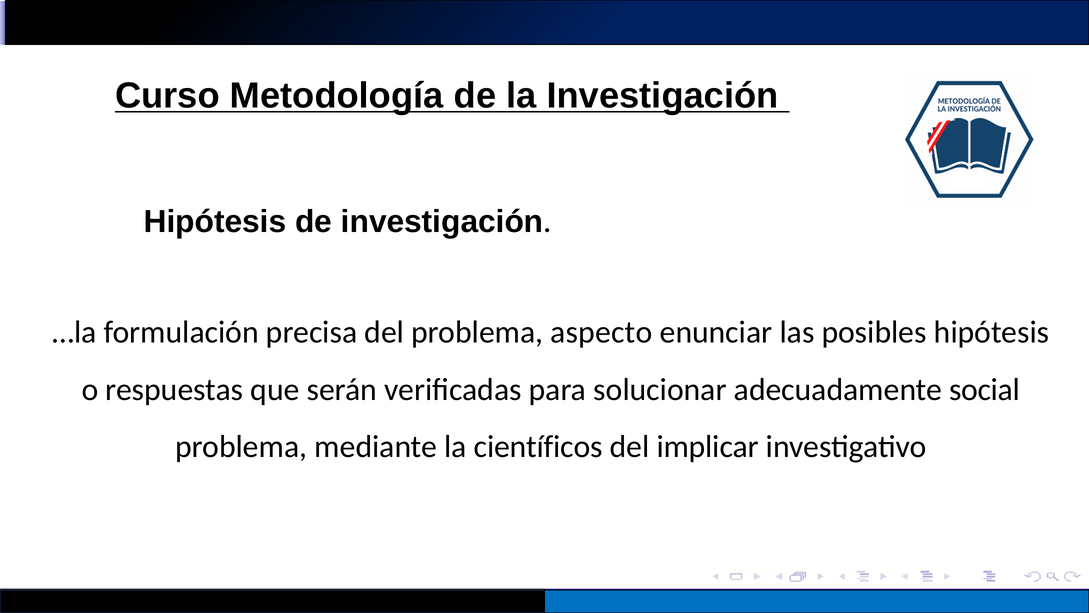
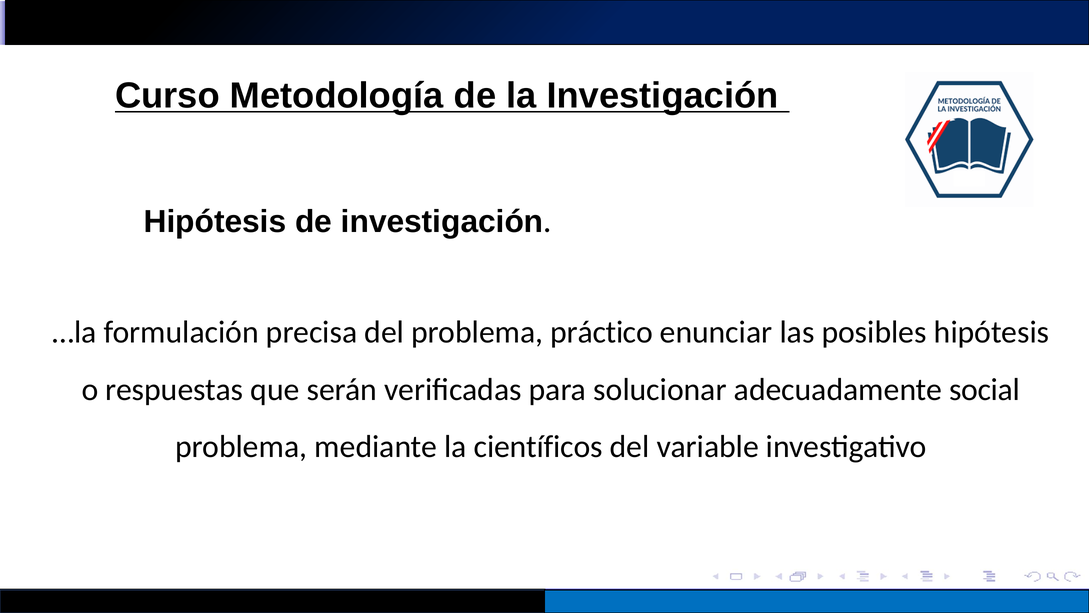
aspecto: aspecto -> práctico
implicar: implicar -> variable
